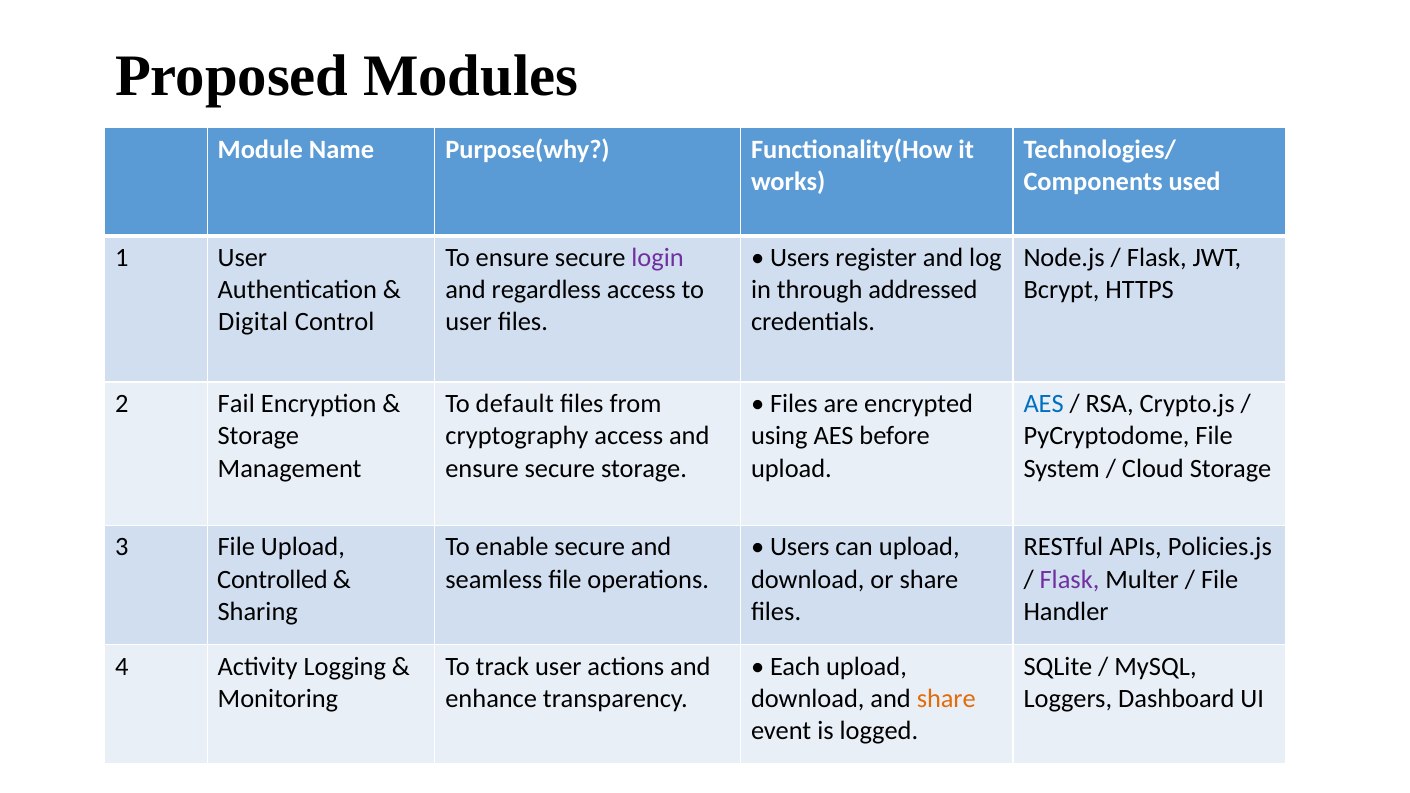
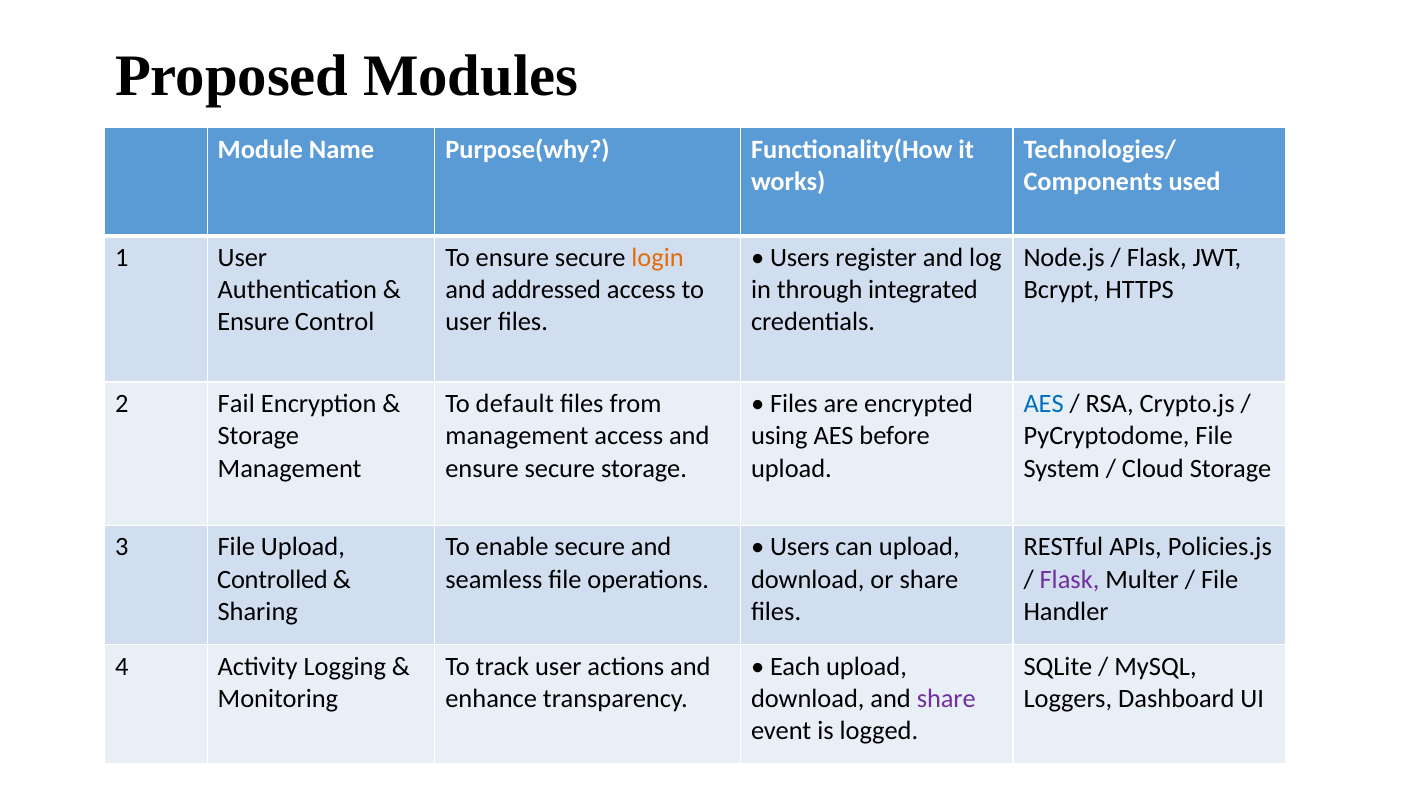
login colour: purple -> orange
regardless: regardless -> addressed
addressed: addressed -> integrated
Digital at (253, 322): Digital -> Ensure
cryptography at (517, 436): cryptography -> management
share at (946, 699) colour: orange -> purple
